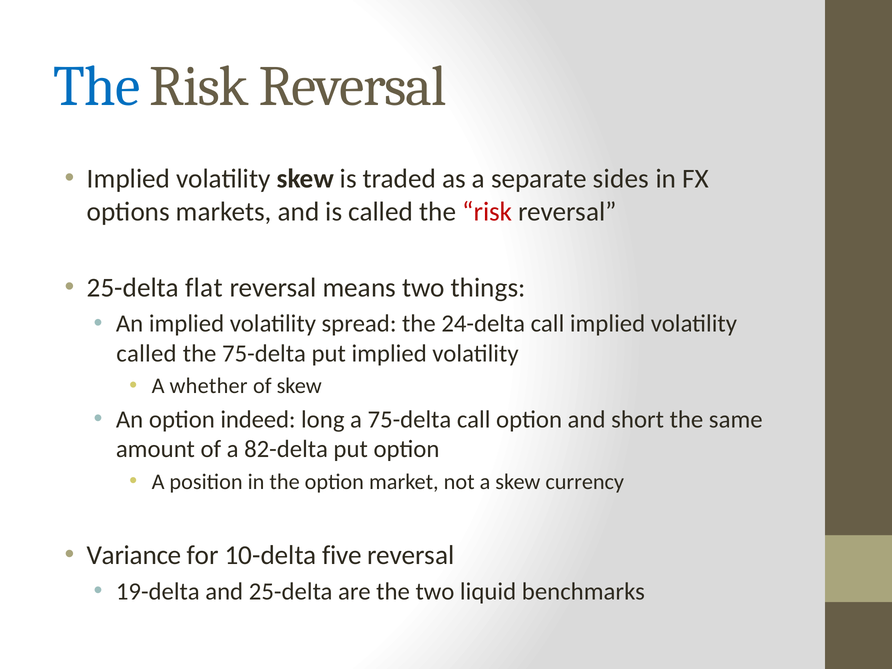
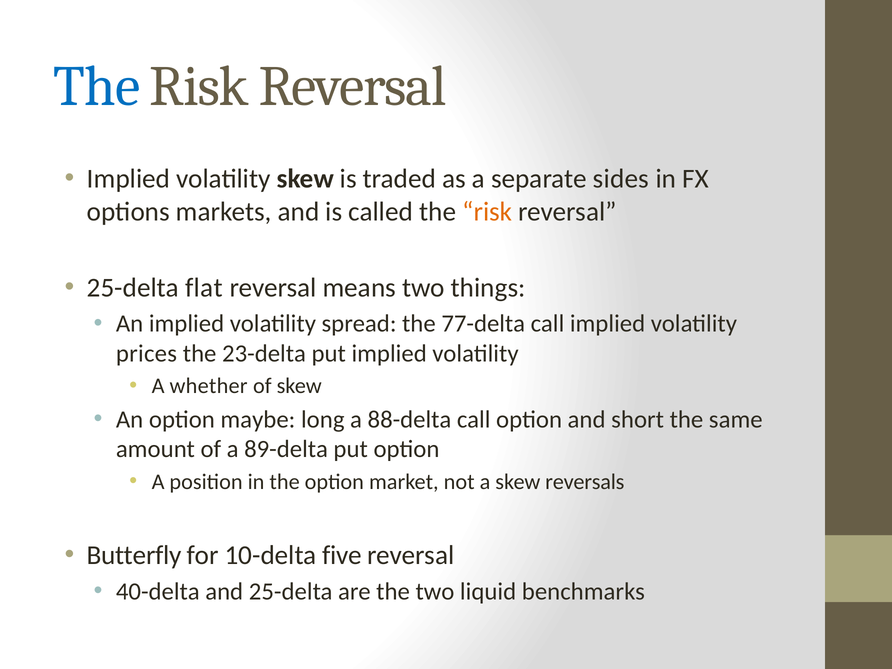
risk at (487, 212) colour: red -> orange
24-delta: 24-delta -> 77-delta
called at (146, 354): called -> prices
the 75-delta: 75-delta -> 23-delta
indeed: indeed -> maybe
a 75-delta: 75-delta -> 88-delta
82-delta: 82-delta -> 89-delta
currency: currency -> reversals
Variance: Variance -> Butterfly
19-delta: 19-delta -> 40-delta
